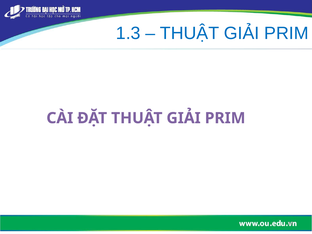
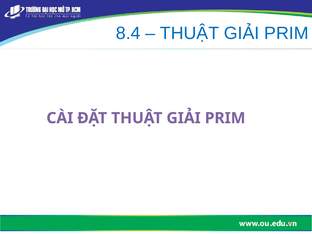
1.3: 1.3 -> 8.4
